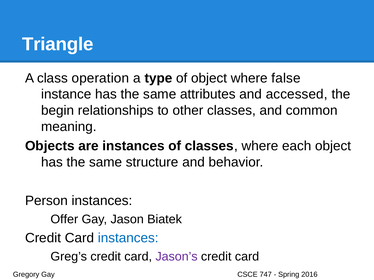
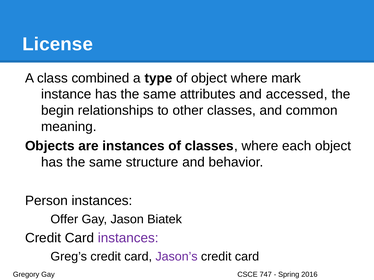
Triangle: Triangle -> License
operation: operation -> combined
false: false -> mark
instances at (128, 238) colour: blue -> purple
